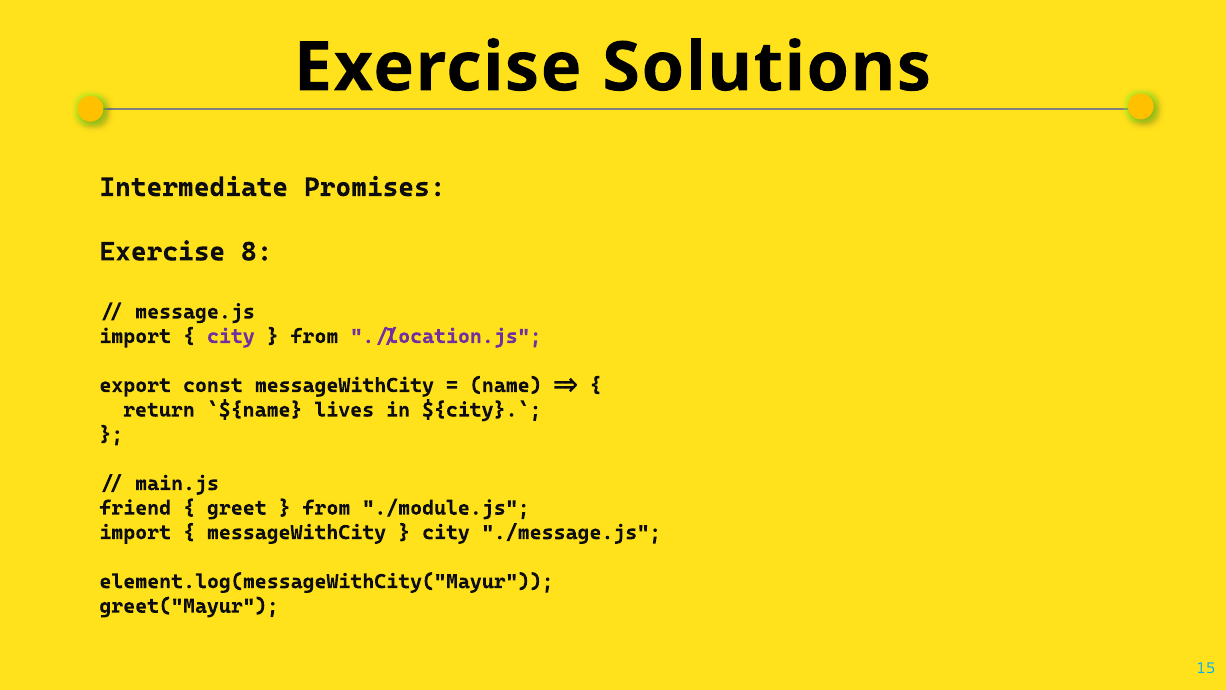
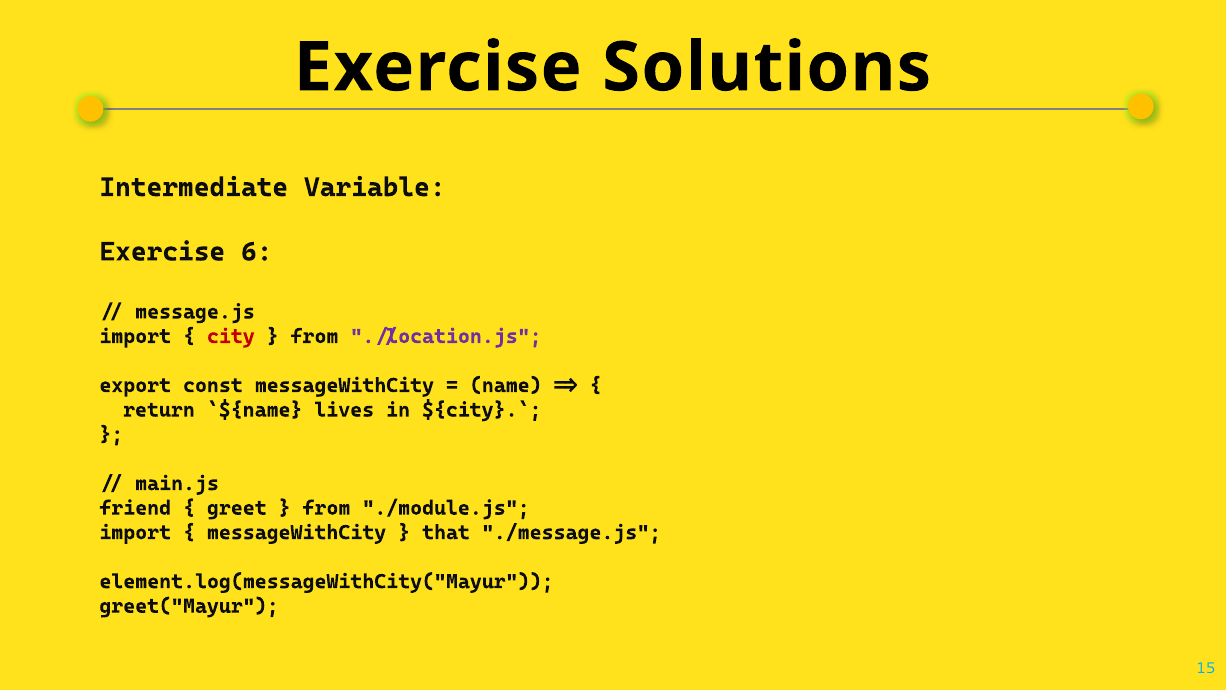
Promises: Promises -> Variable
8: 8 -> 6
city at (231, 336) colour: purple -> red
city at (446, 532): city -> that
